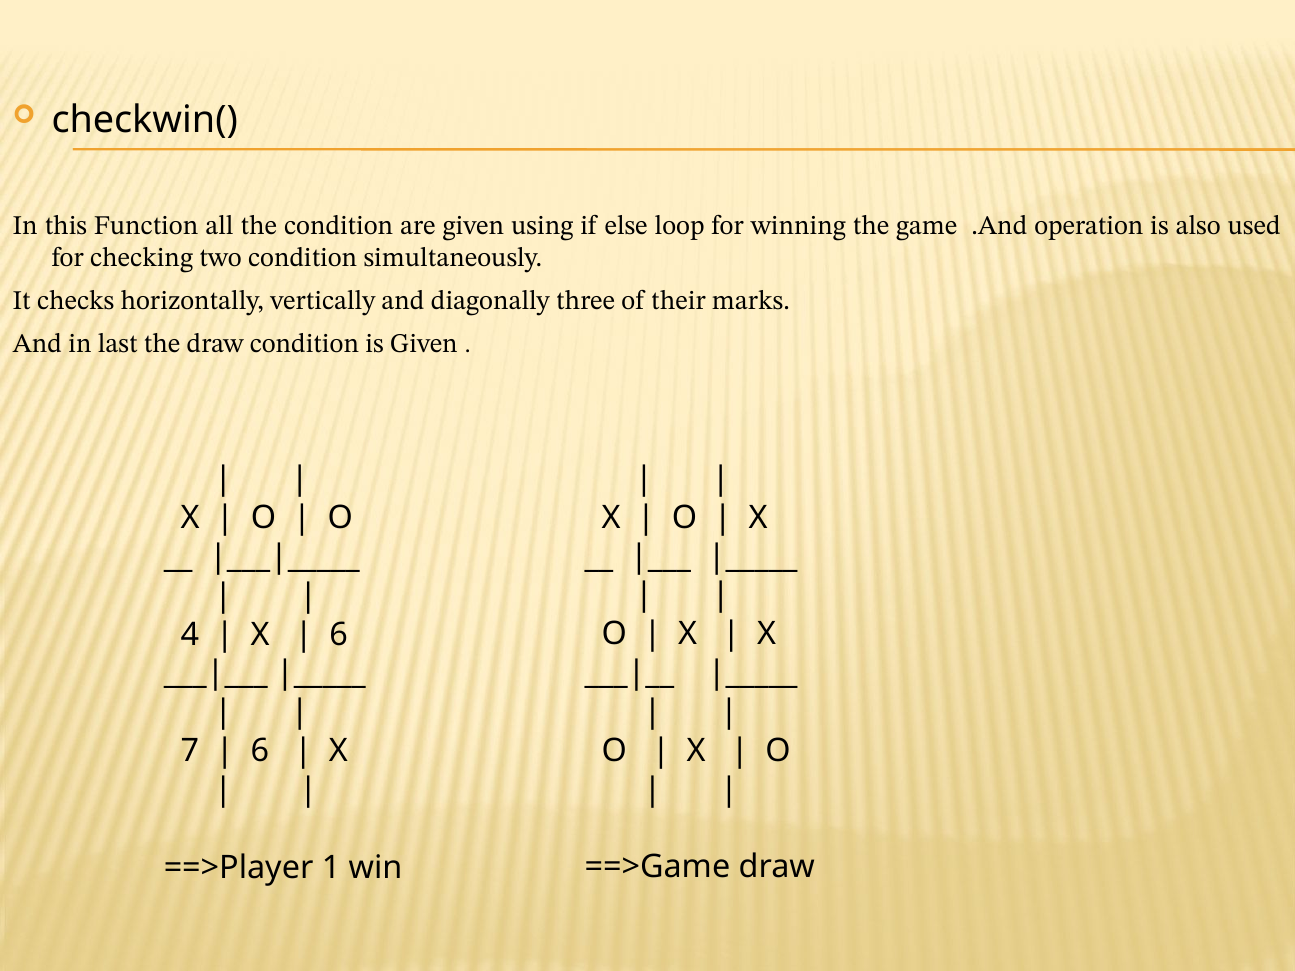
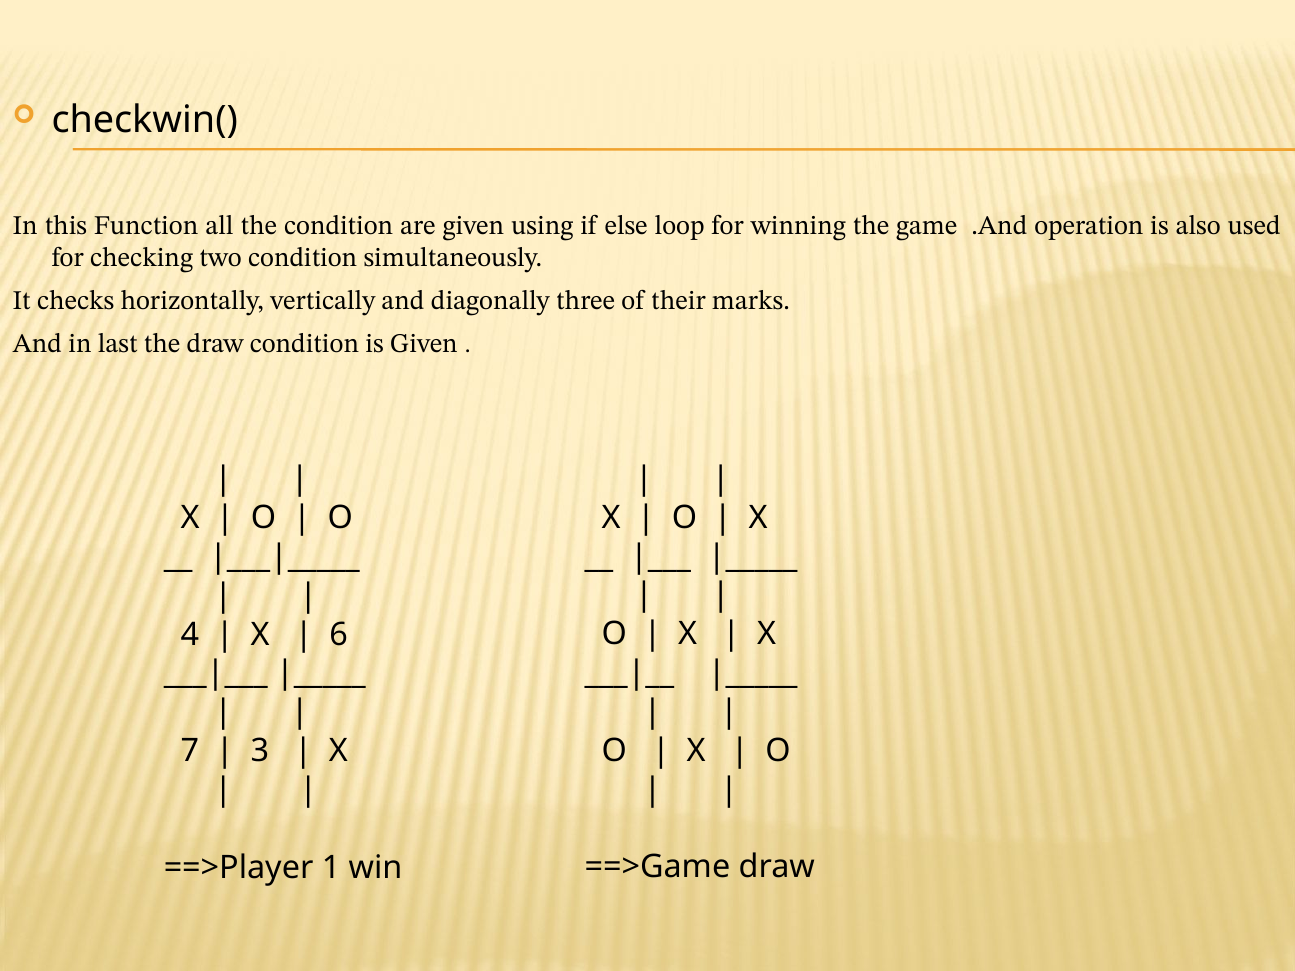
6 at (260, 751): 6 -> 3
